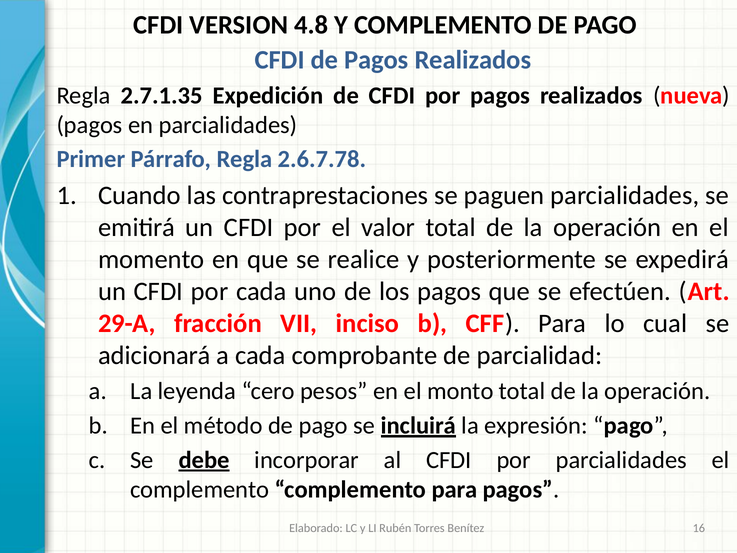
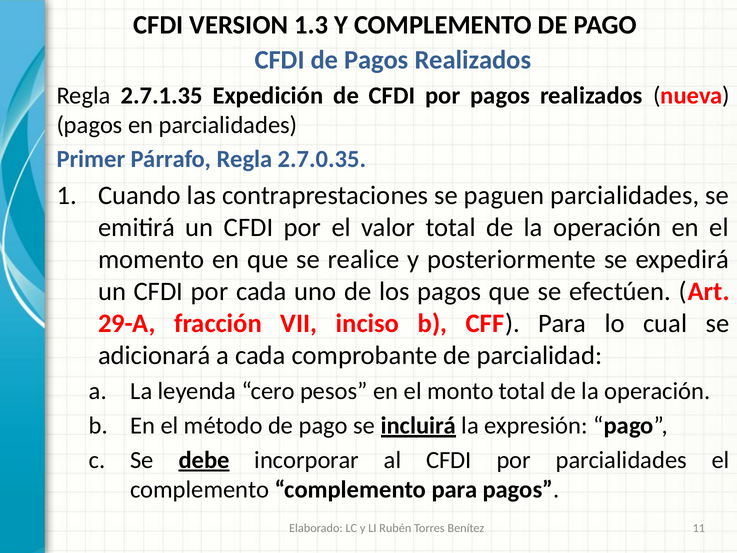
4.8: 4.8 -> 1.3
2.6.7.78: 2.6.7.78 -> 2.7.0.35
16: 16 -> 11
